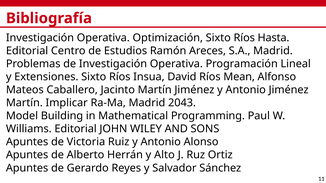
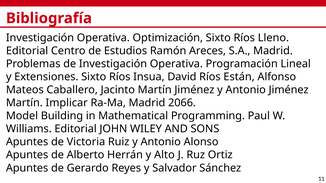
Hasta: Hasta -> Lleno
Mean: Mean -> Están
2043: 2043 -> 2066
